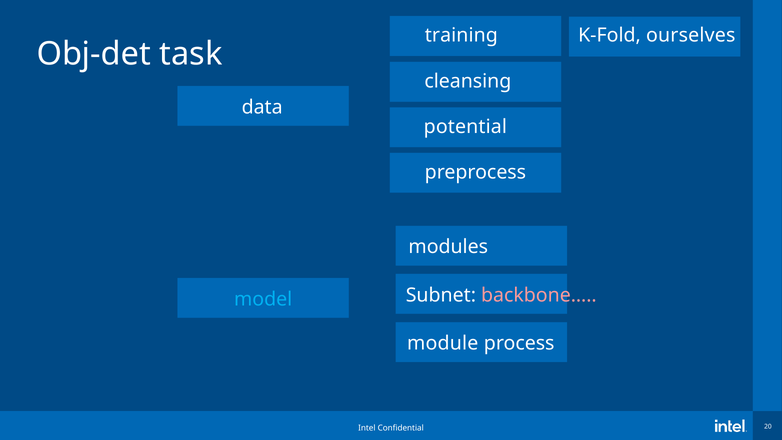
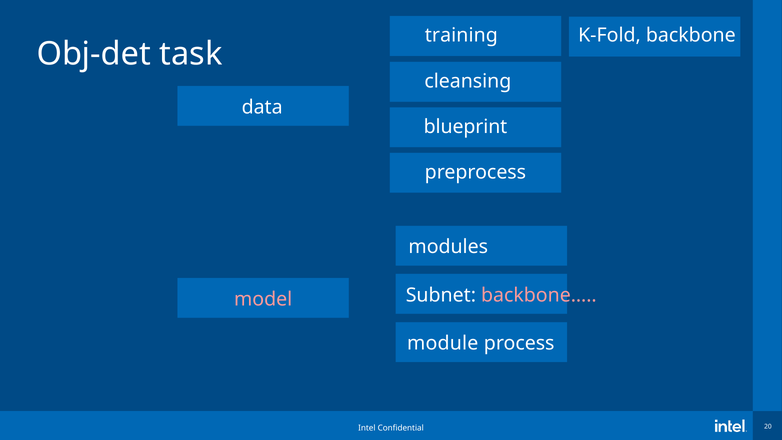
ourselves: ourselves -> backbone
potential: potential -> blueprint
model colour: light blue -> pink
